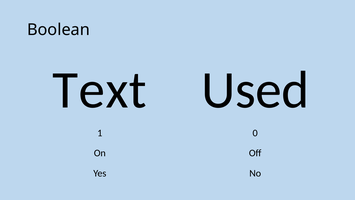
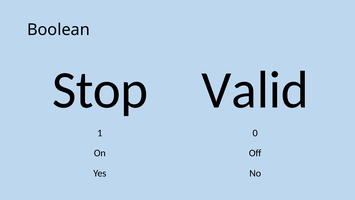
Text: Text -> Stop
Used: Used -> Valid
